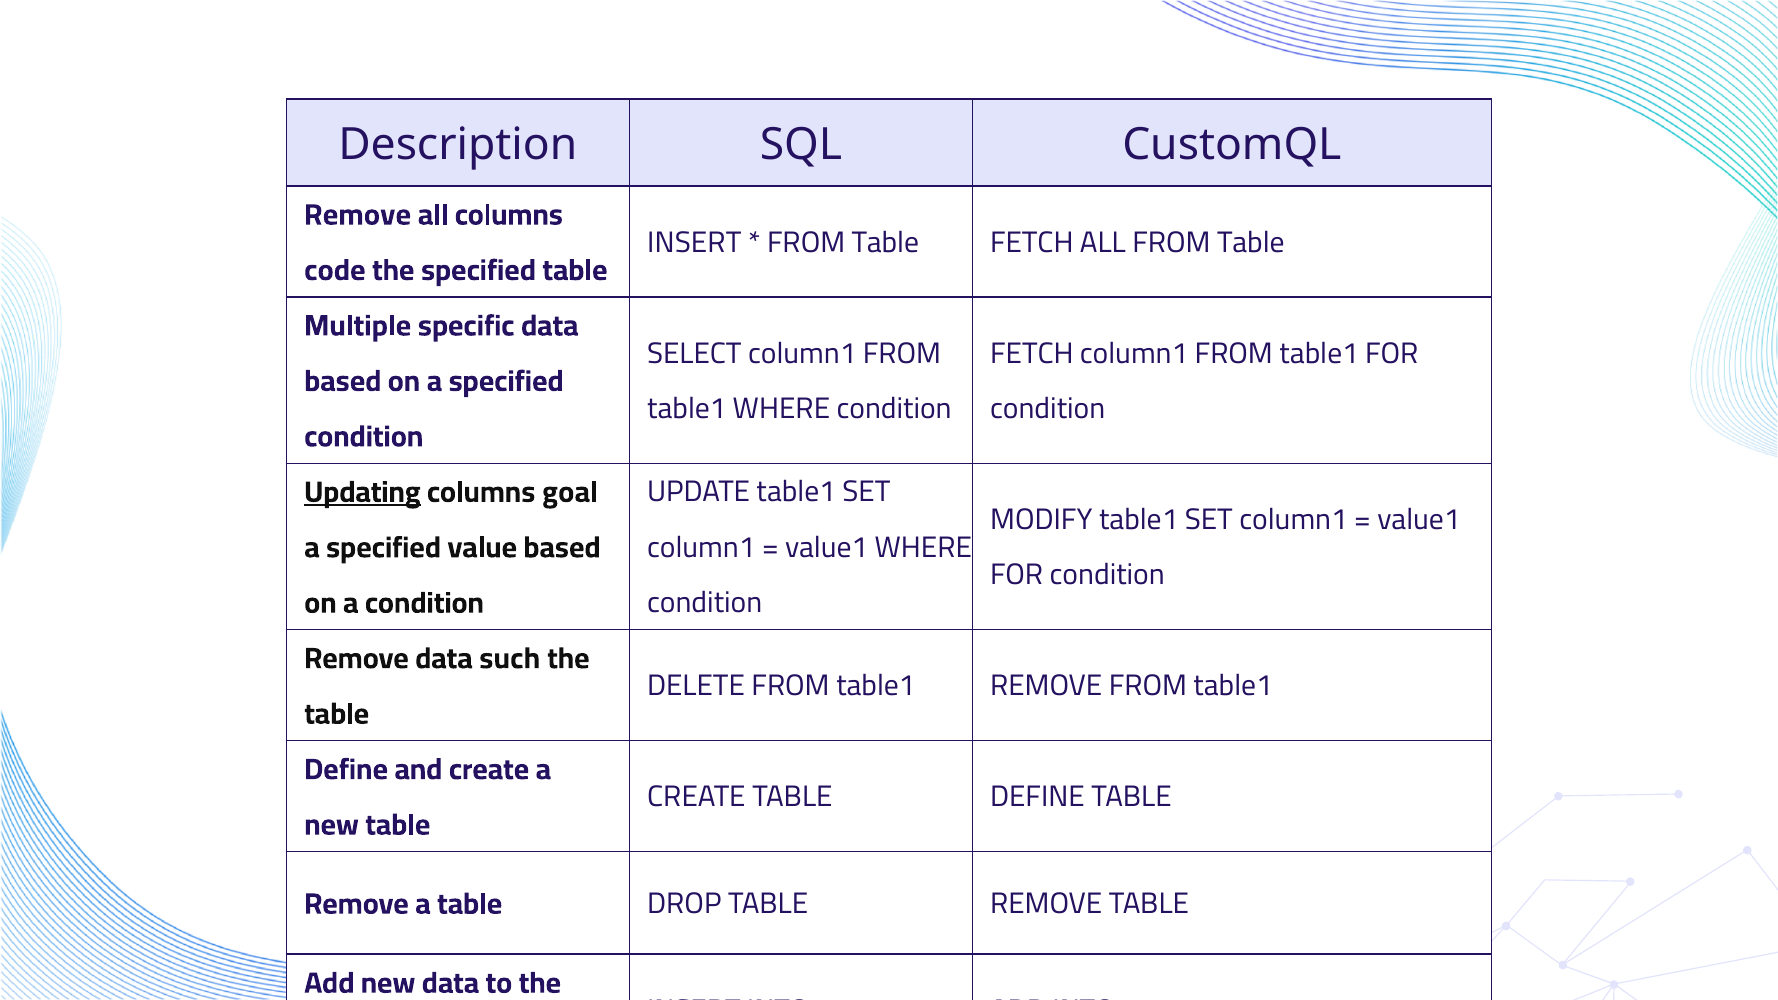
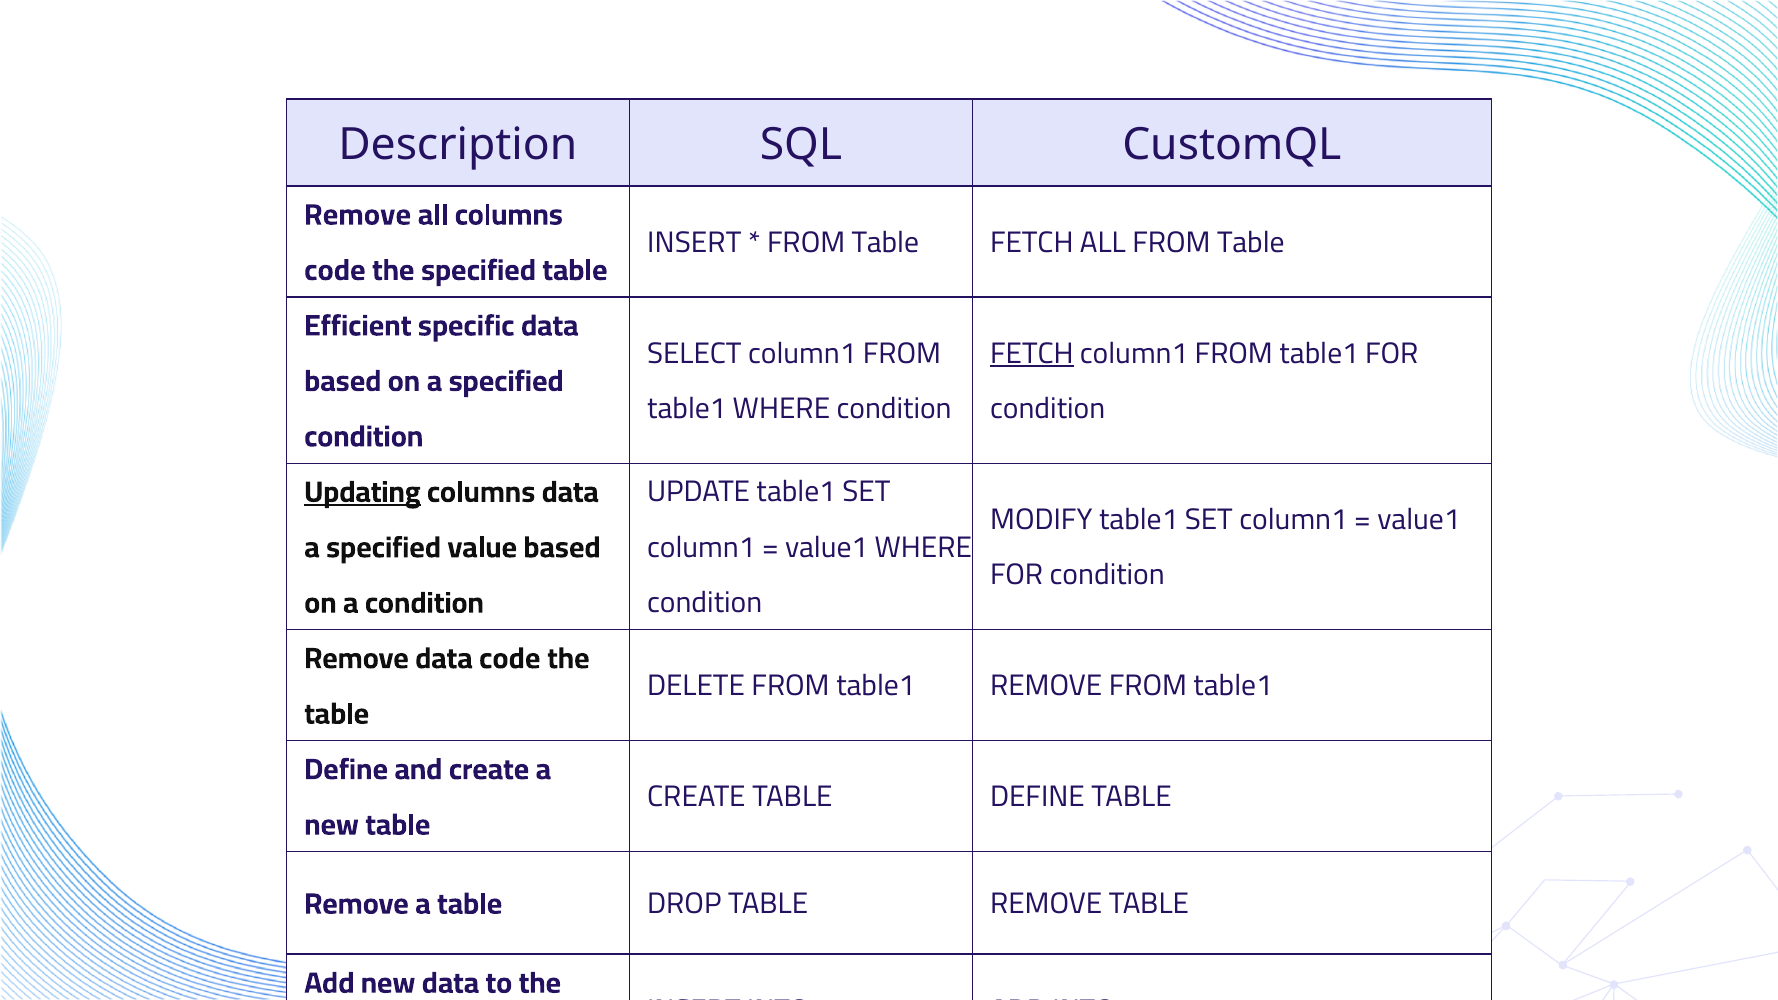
Multiple: Multiple -> Efficient
FETCH at (1032, 353) underline: none -> present
columns goal: goal -> data
data such: such -> code
